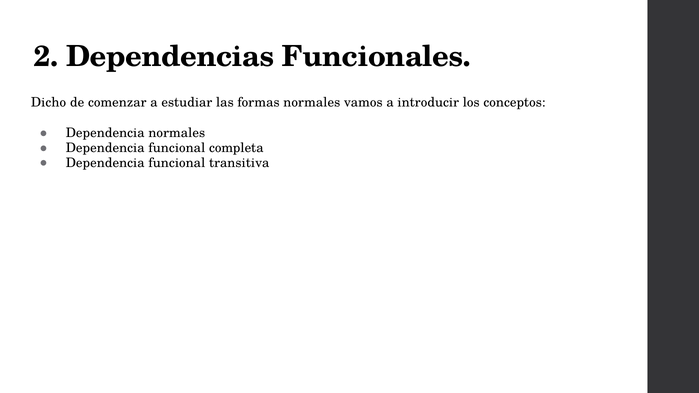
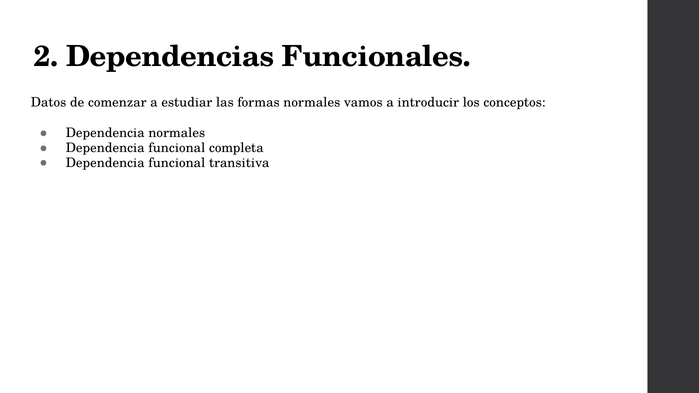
Dicho: Dicho -> Datos
